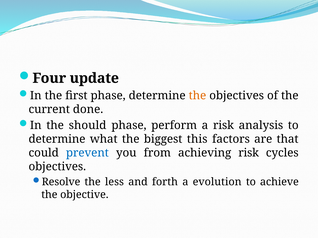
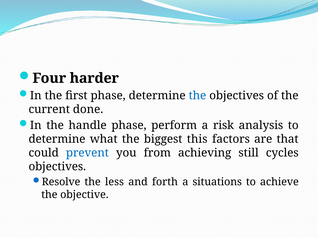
update: update -> harder
the at (197, 96) colour: orange -> blue
should: should -> handle
achieving risk: risk -> still
evolution: evolution -> situations
